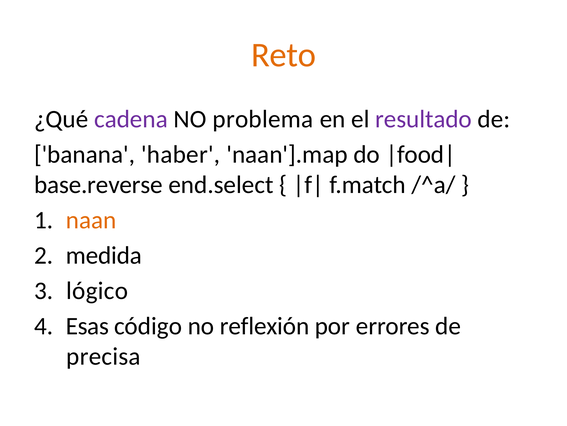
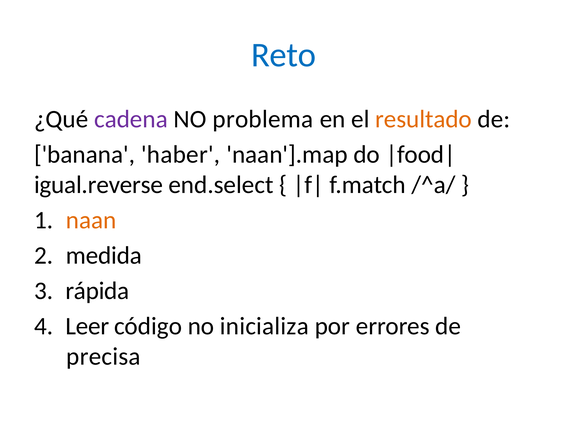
Reto colour: orange -> blue
resultado colour: purple -> orange
base.reverse: base.reverse -> igual.reverse
lógico: lógico -> rápida
Esas: Esas -> Leer
reflexión: reflexión -> inicializa
